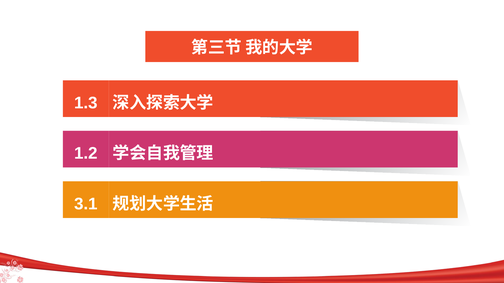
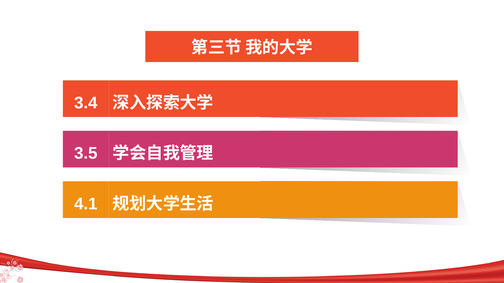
1.3: 1.3 -> 3.4
1.2: 1.2 -> 3.5
3.1: 3.1 -> 4.1
